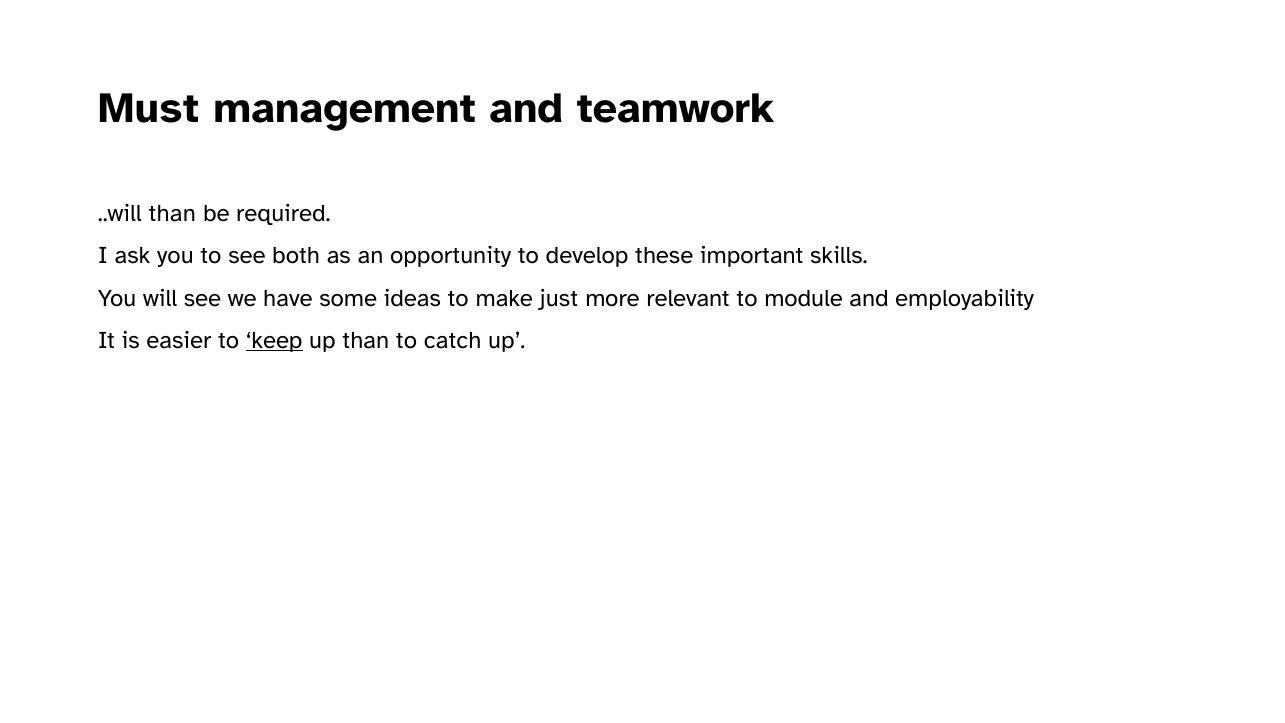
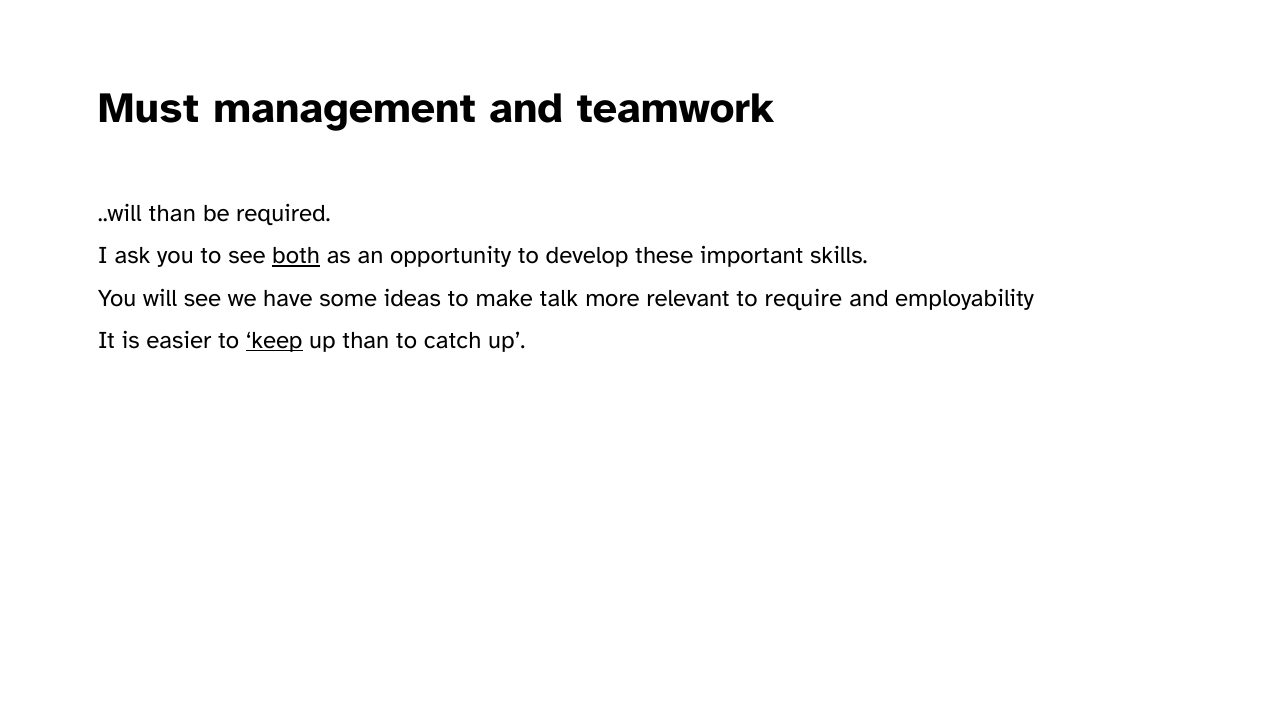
both underline: none -> present
just: just -> talk
module: module -> require
